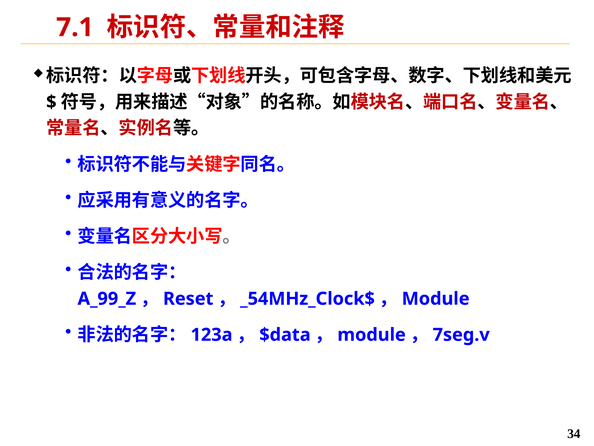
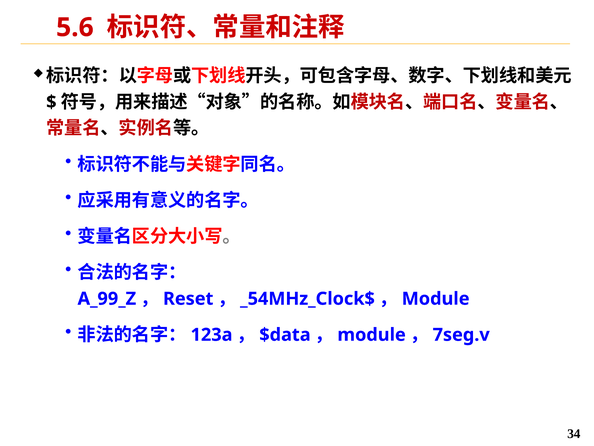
7.1: 7.1 -> 5.6
